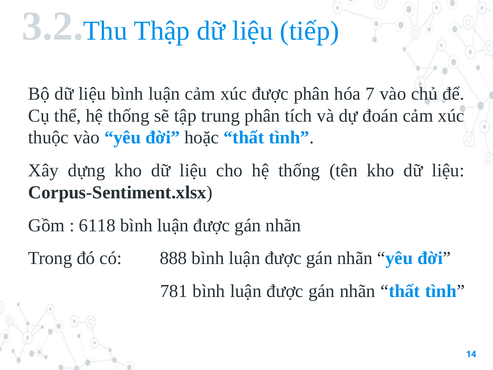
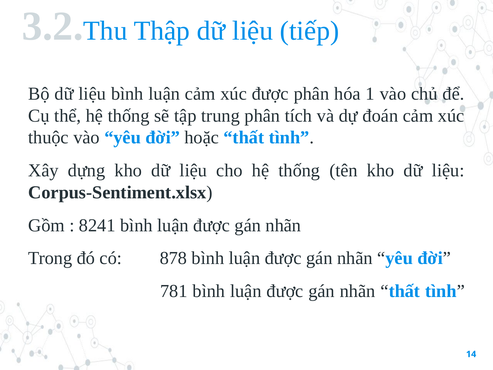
7: 7 -> 1
6118: 6118 -> 8241
888: 888 -> 878
